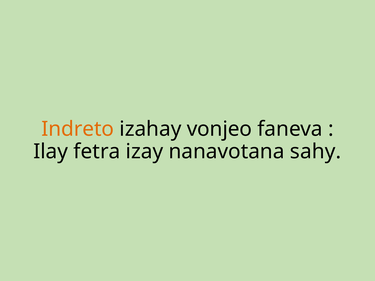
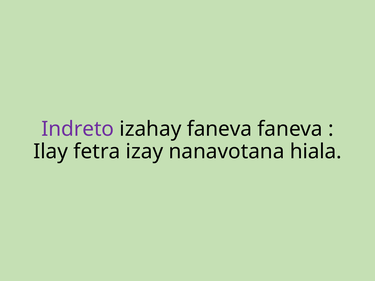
Indreto colour: orange -> purple
izahay vonjeo: vonjeo -> faneva
sahy: sahy -> hiala
